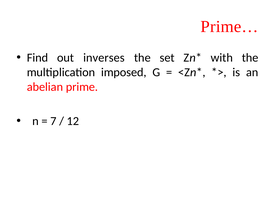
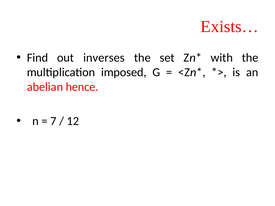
Prime…: Prime… -> Exists…
prime: prime -> hence
